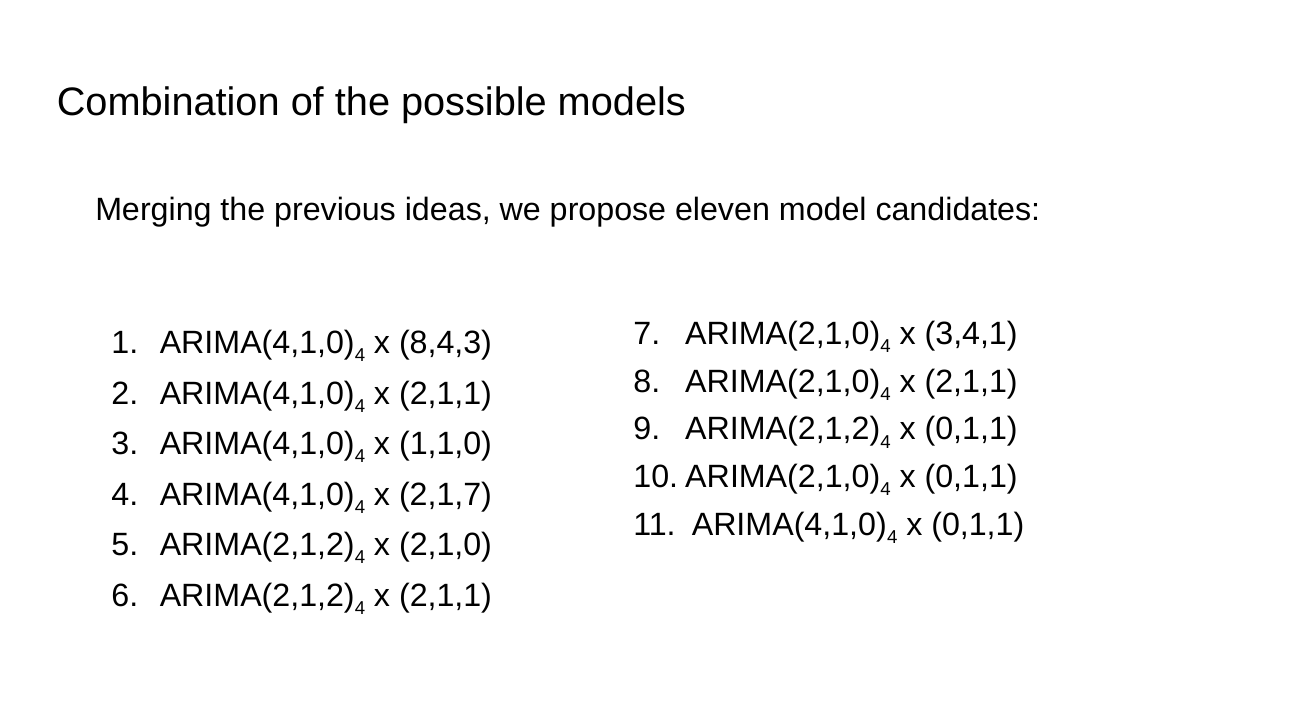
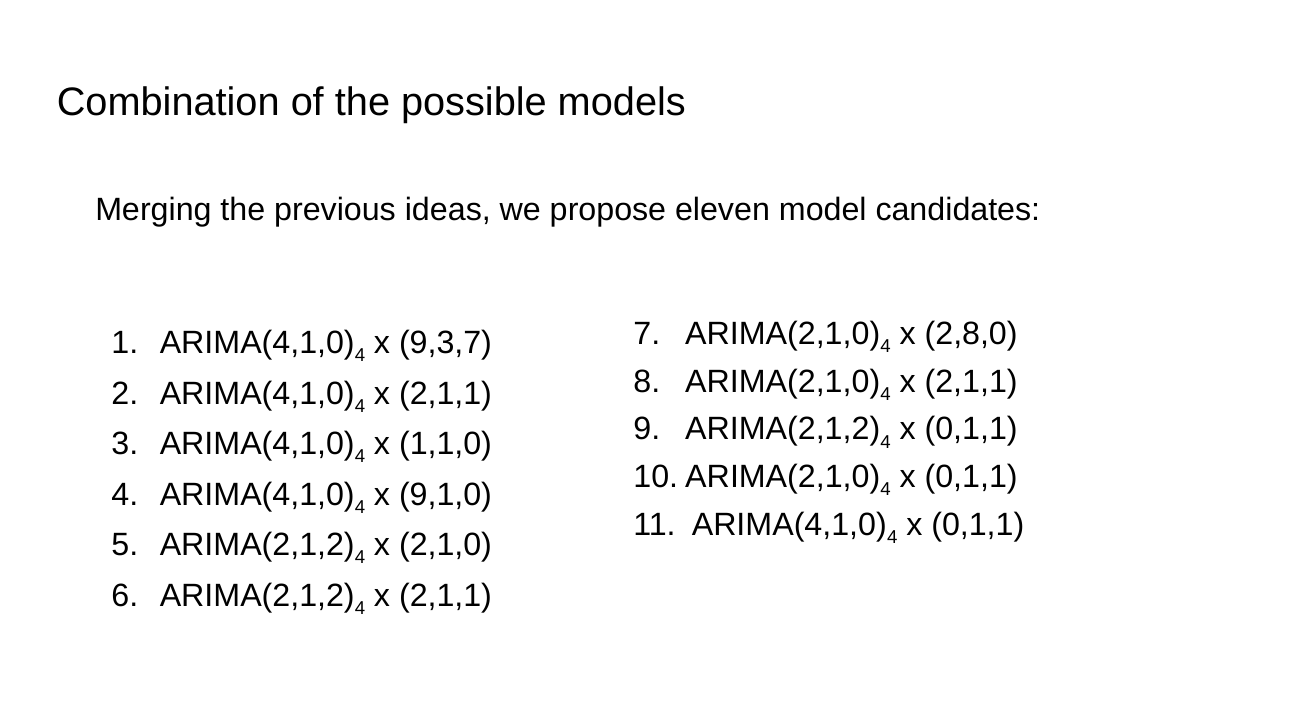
3,4,1: 3,4,1 -> 2,8,0
8,4,3: 8,4,3 -> 9,3,7
2,1,7: 2,1,7 -> 9,1,0
